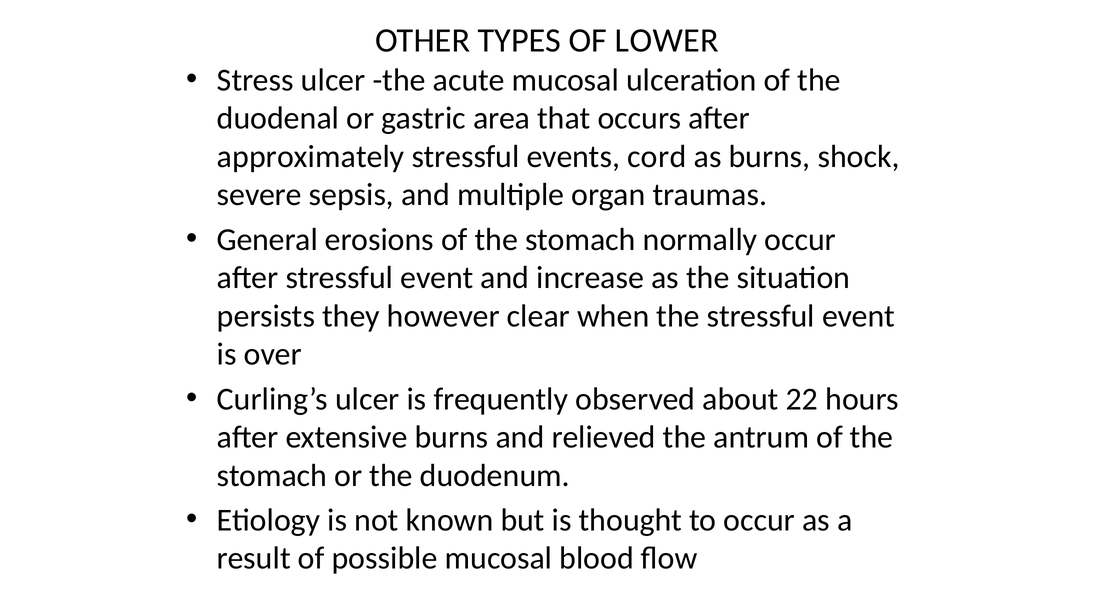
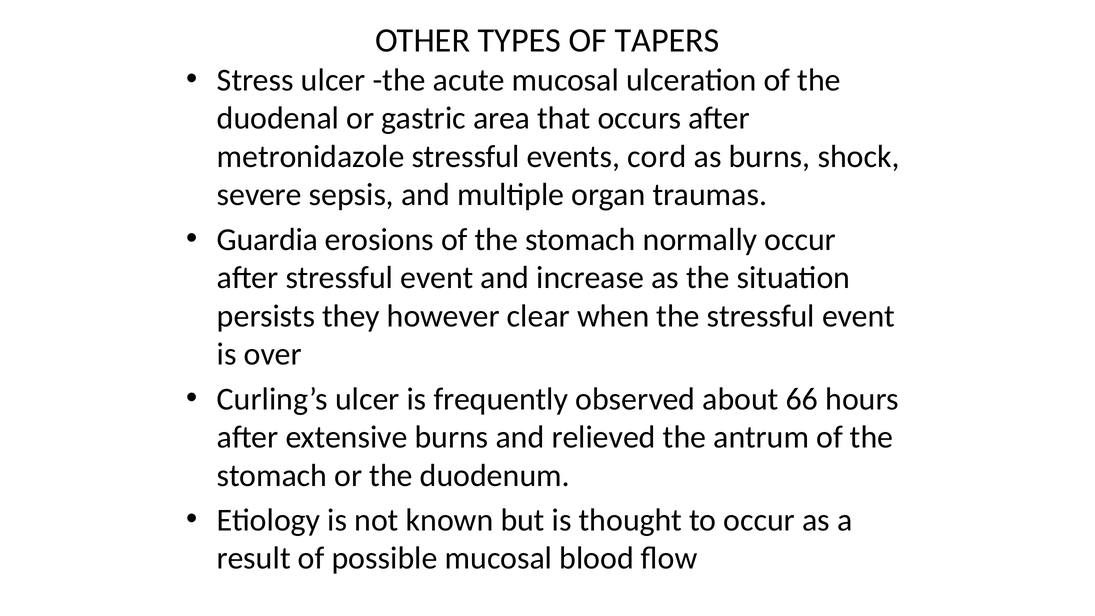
LOWER: LOWER -> TAPERS
approximately: approximately -> metronidazole
General: General -> Guardia
22: 22 -> 66
